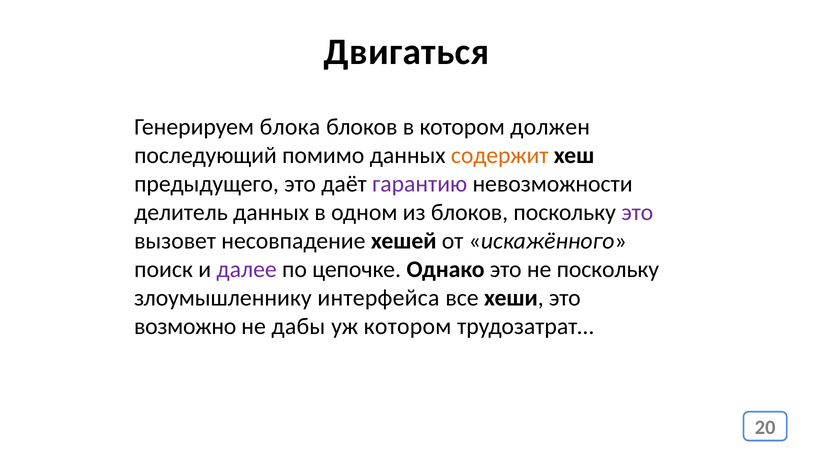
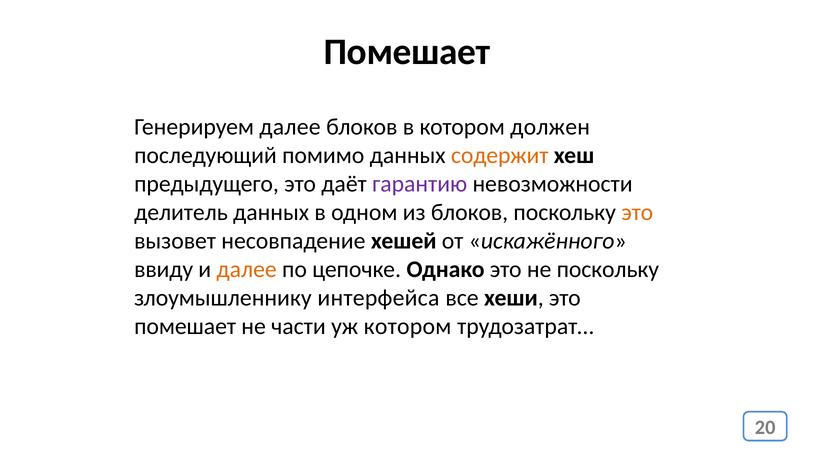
Двигаться at (407, 52): Двигаться -> Помешает
Генерируем блока: блока -> далее
это at (637, 212) colour: purple -> orange
поиск: поиск -> ввиду
далее at (247, 269) colour: purple -> orange
возможно at (185, 326): возможно -> помешает
дабы: дабы -> части
